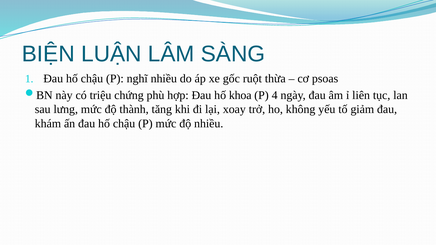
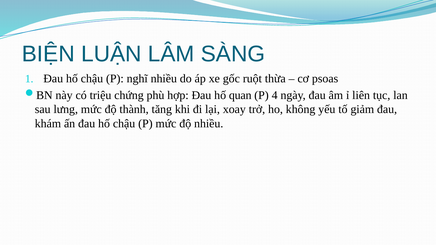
khoa: khoa -> quan
